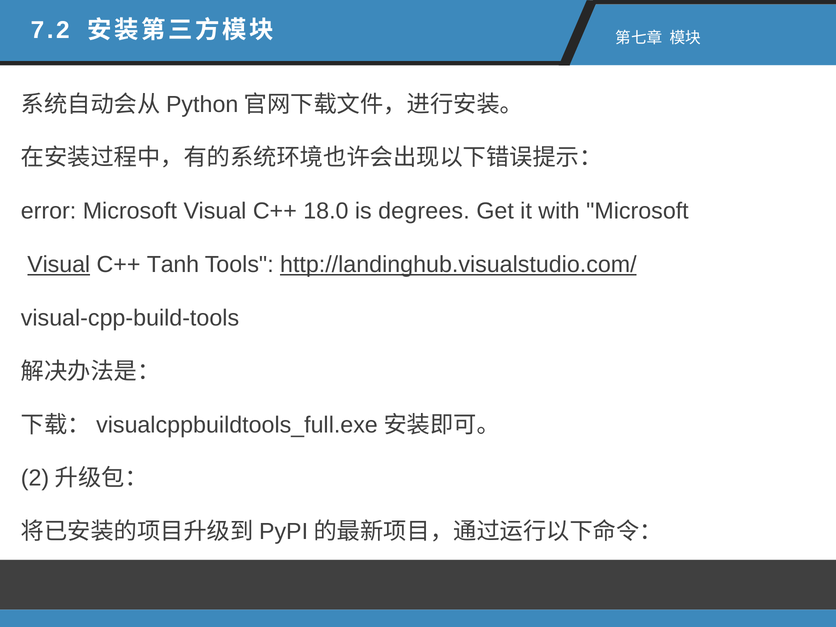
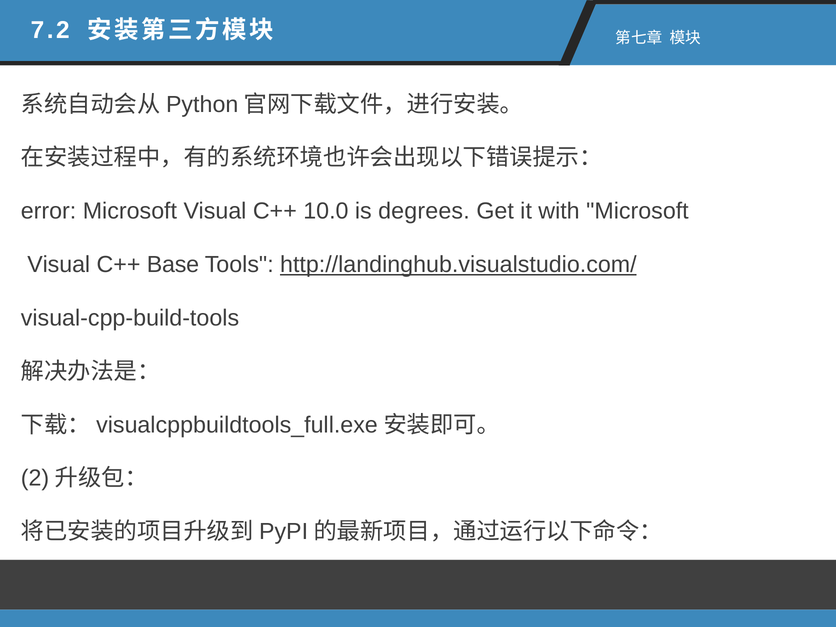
18.0: 18.0 -> 10.0
Visual at (59, 265) underline: present -> none
Tanh: Tanh -> Base
